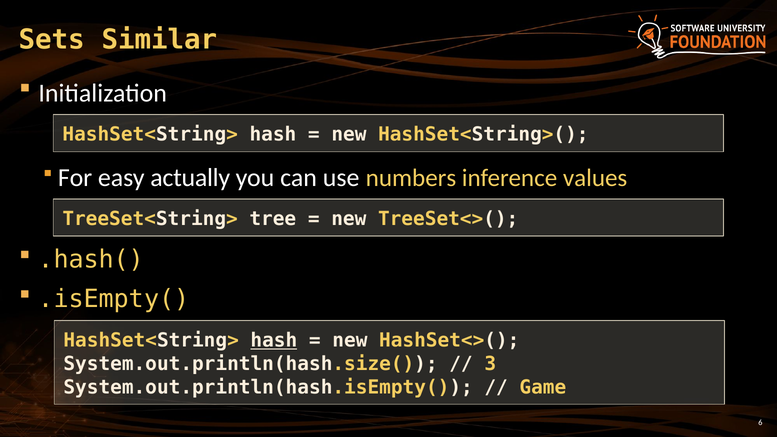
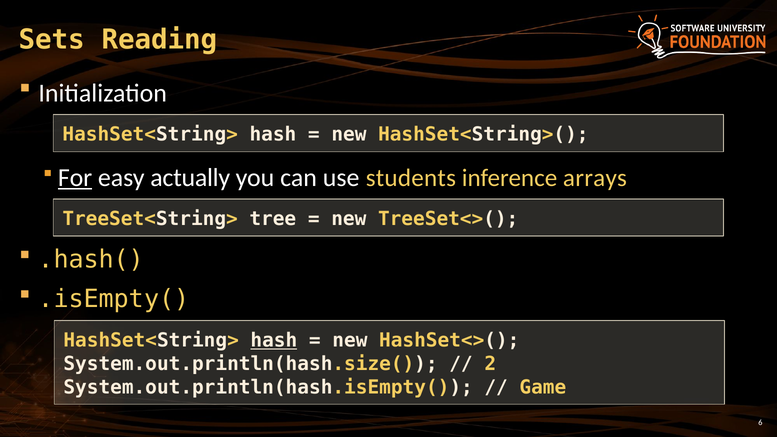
Similar: Similar -> Reading
For underline: none -> present
numbers: numbers -> students
values: values -> arrays
3: 3 -> 2
